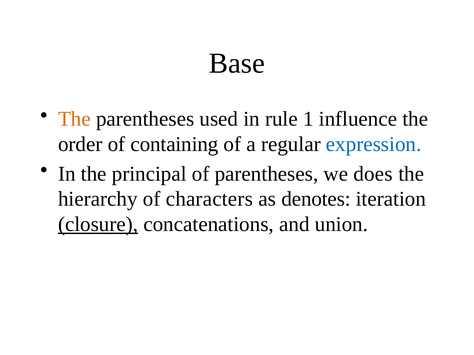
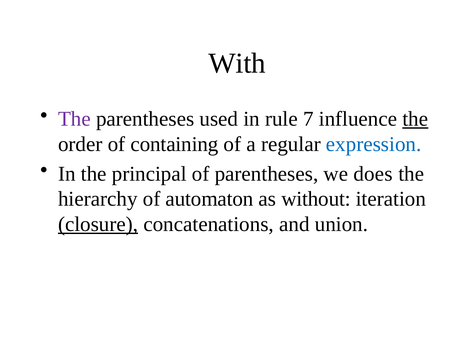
Base: Base -> With
The at (74, 119) colour: orange -> purple
1: 1 -> 7
the at (415, 119) underline: none -> present
characters: characters -> automaton
denotes: denotes -> without
